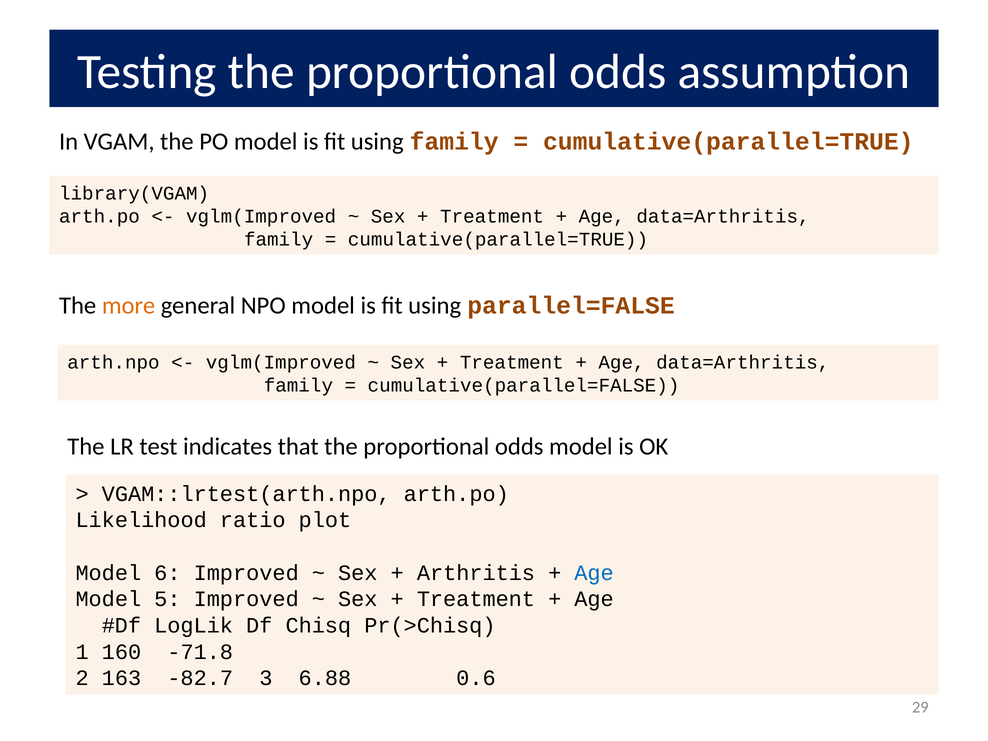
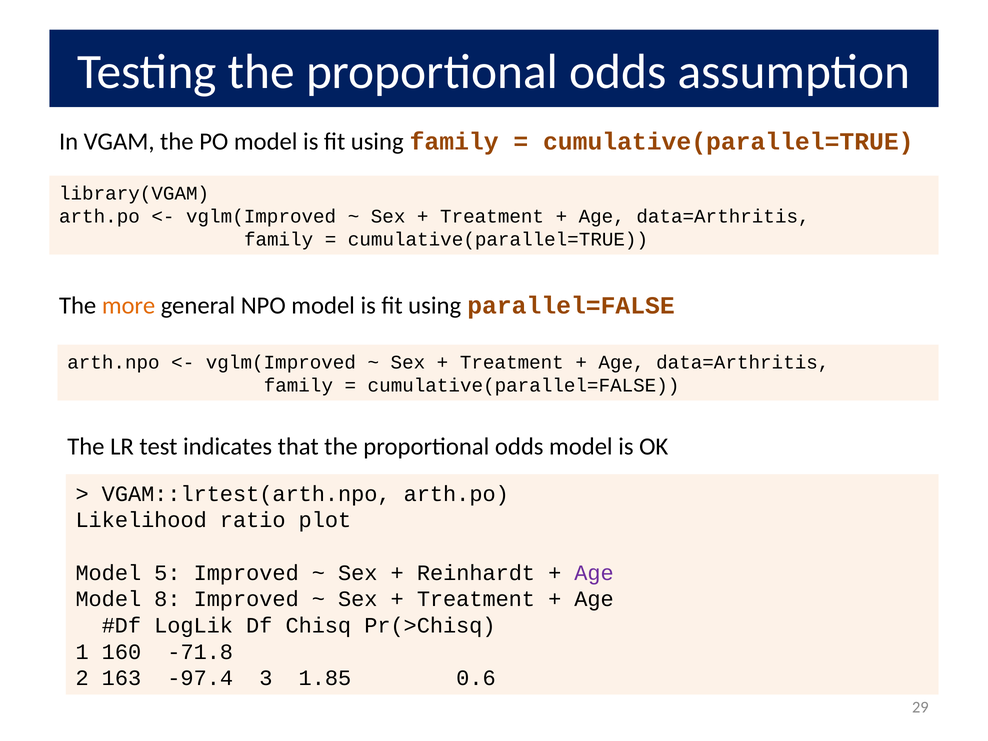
6: 6 -> 5
Arthritis: Arthritis -> Reinhardt
Age at (594, 573) colour: blue -> purple
5: 5 -> 8
-82.7: -82.7 -> -97.4
6.88: 6.88 -> 1.85
